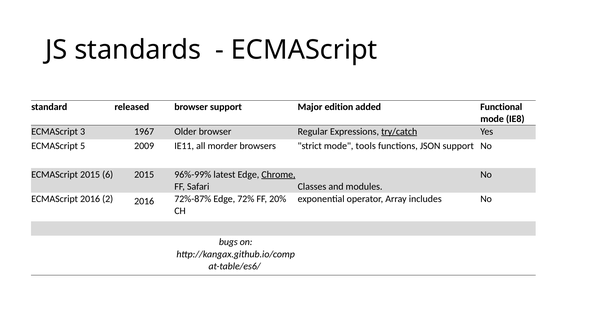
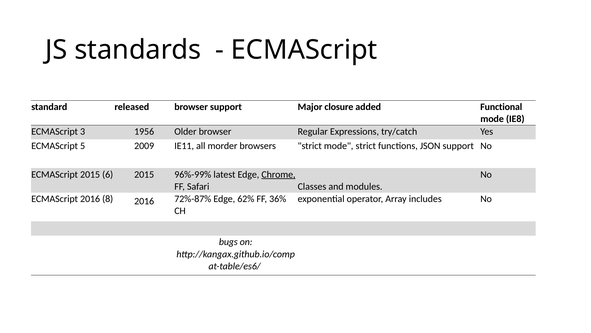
edition: edition -> closure
1967: 1967 -> 1956
try/catch underline: present -> none
mode tools: tools -> strict
2: 2 -> 8
72%: 72% -> 62%
20%: 20% -> 36%
